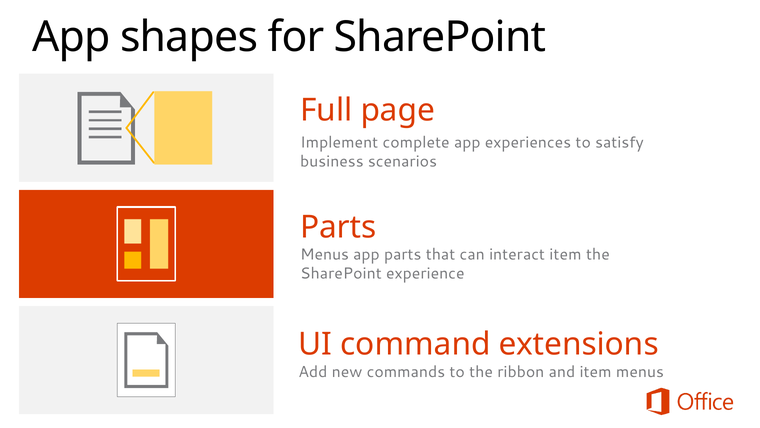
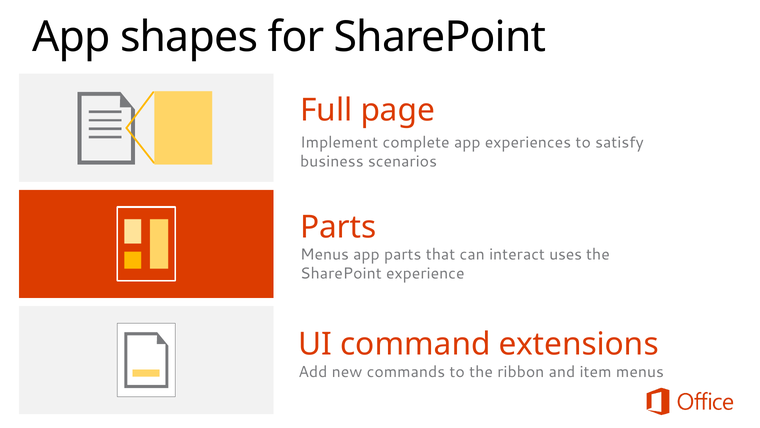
interact item: item -> uses
